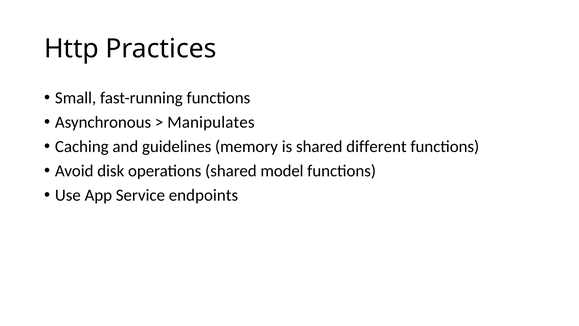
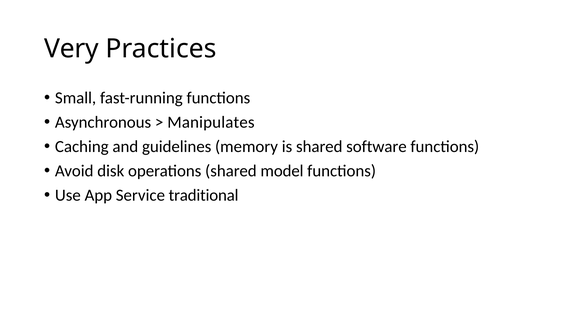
Http: Http -> Very
different: different -> software
endpoints: endpoints -> traditional
